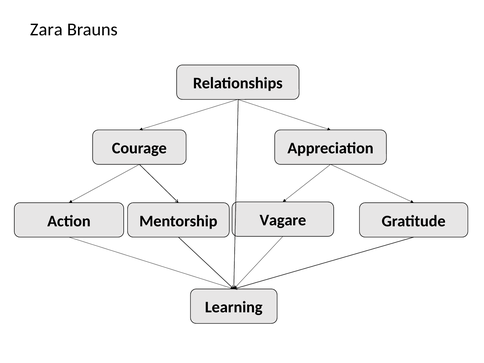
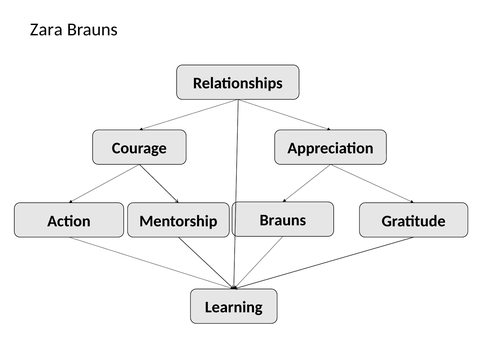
Action Vagare: Vagare -> Brauns
